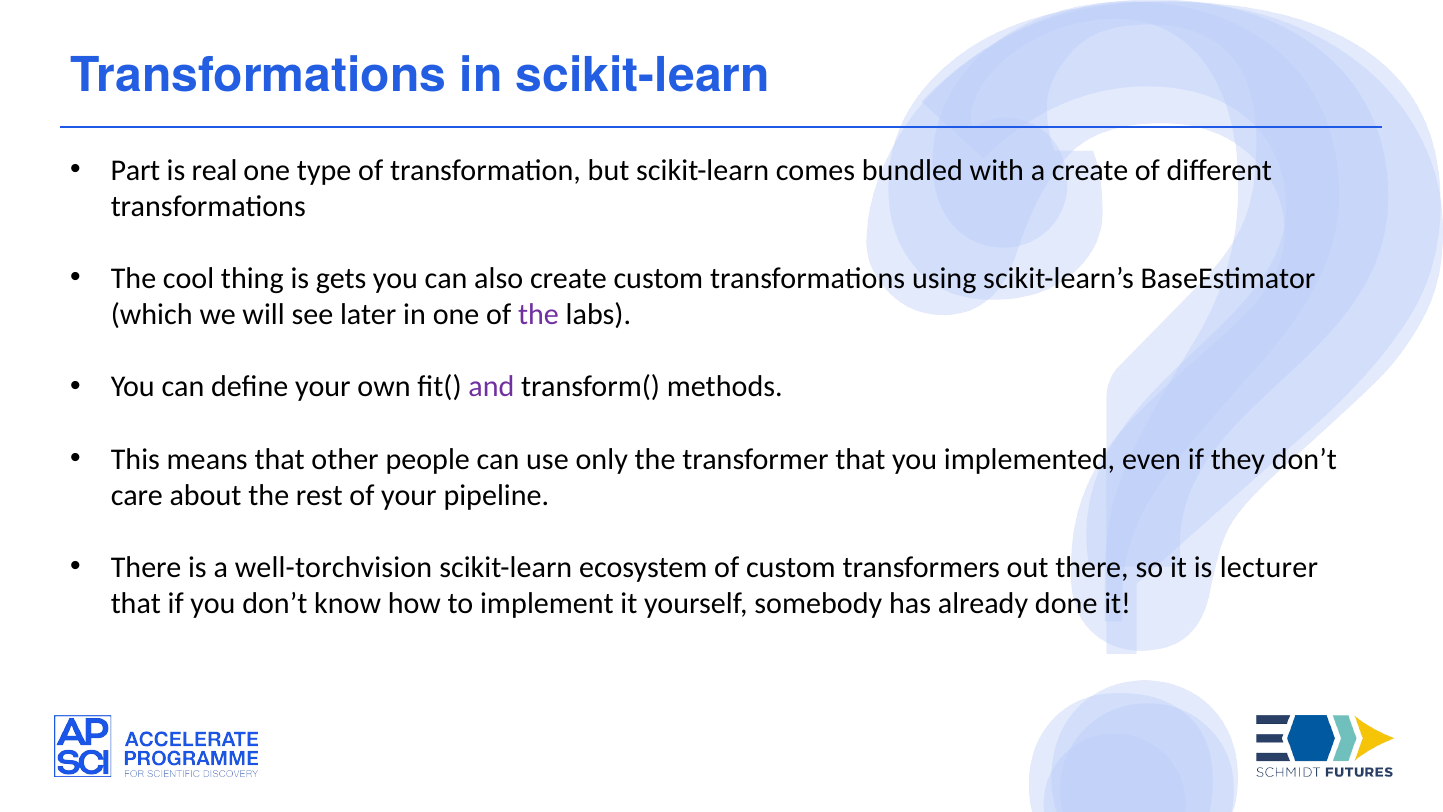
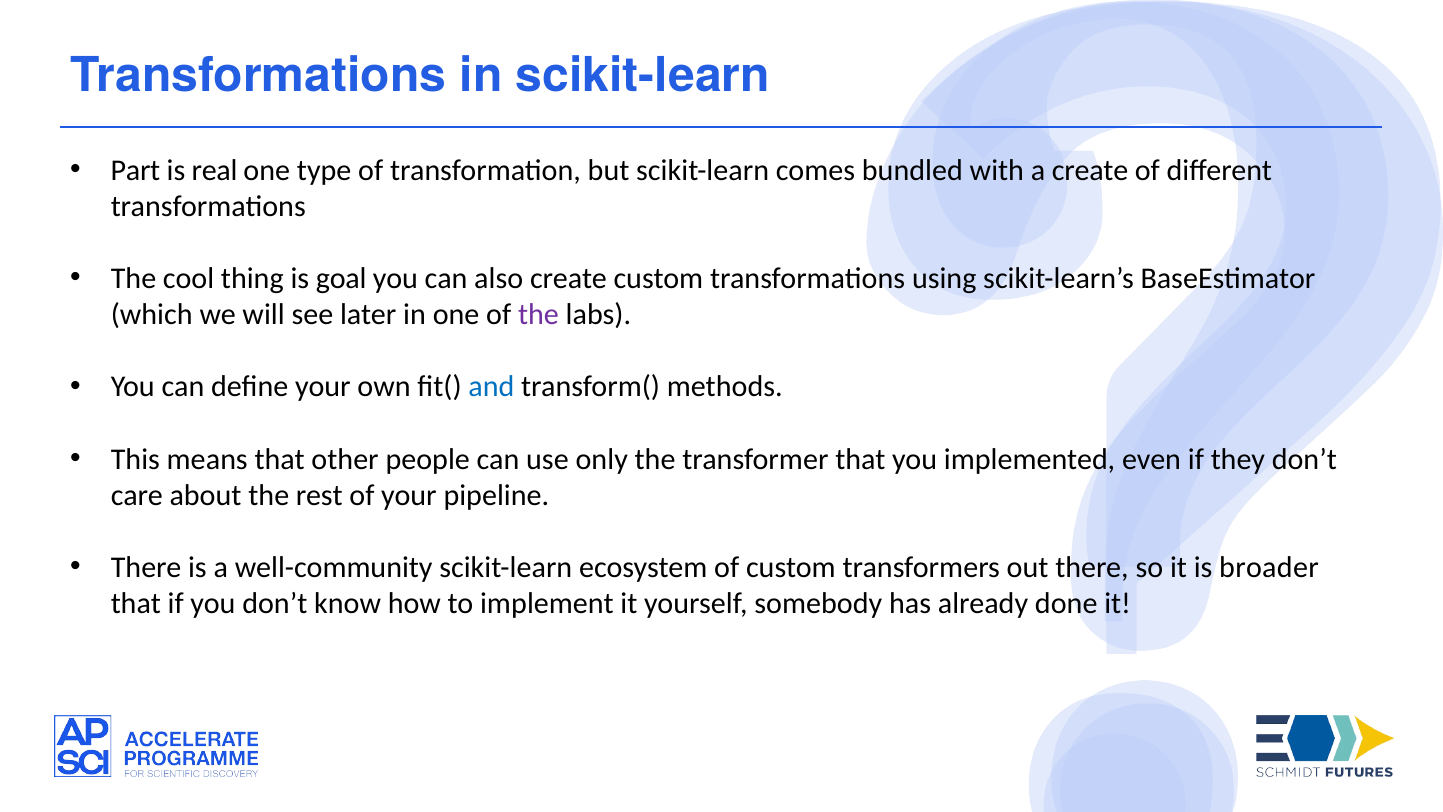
gets: gets -> goal
and colour: purple -> blue
well-torchvision: well-torchvision -> well-community
lecturer: lecturer -> broader
